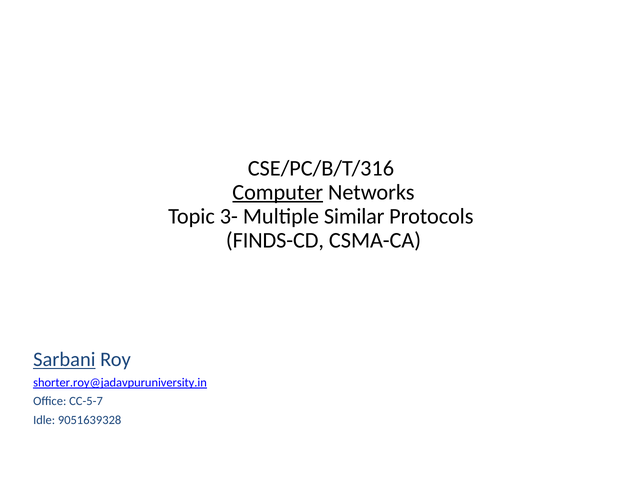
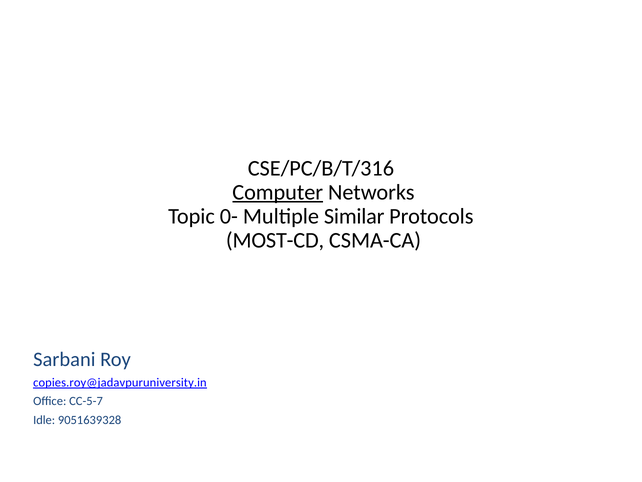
3-: 3- -> 0-
FINDS-CD: FINDS-CD -> MOST-CD
Sarbani underline: present -> none
shorter.roy@jadavpuruniversity.in: shorter.roy@jadavpuruniversity.in -> copies.roy@jadavpuruniversity.in
